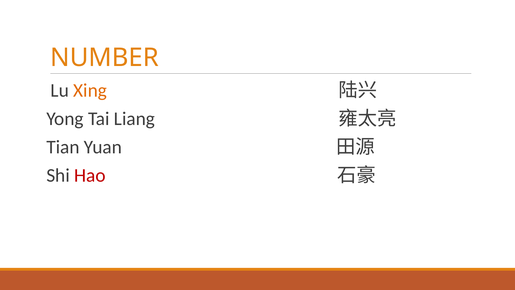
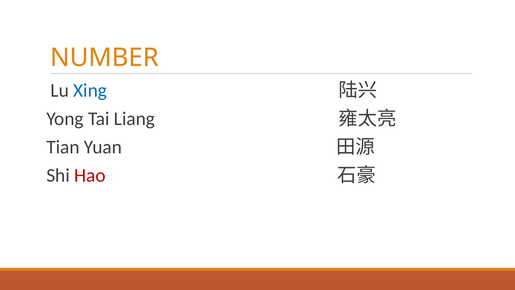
Xing colour: orange -> blue
